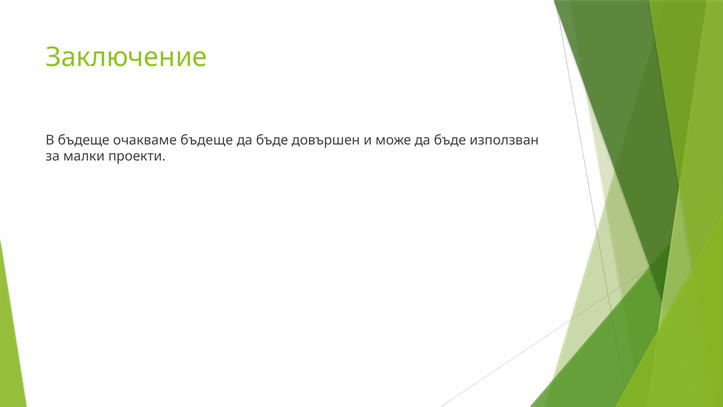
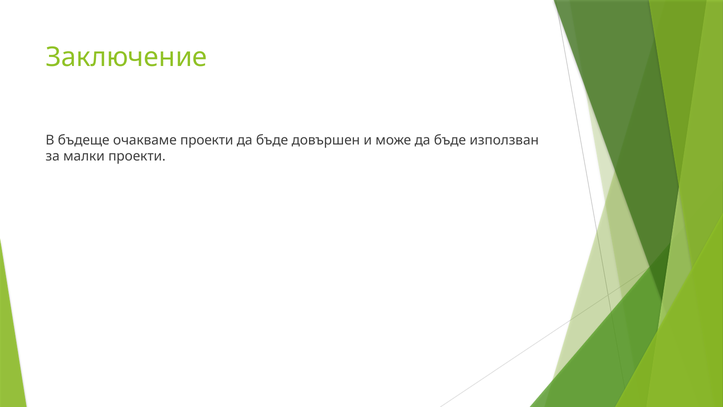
очакваме бъдеще: бъдеще -> проекти
